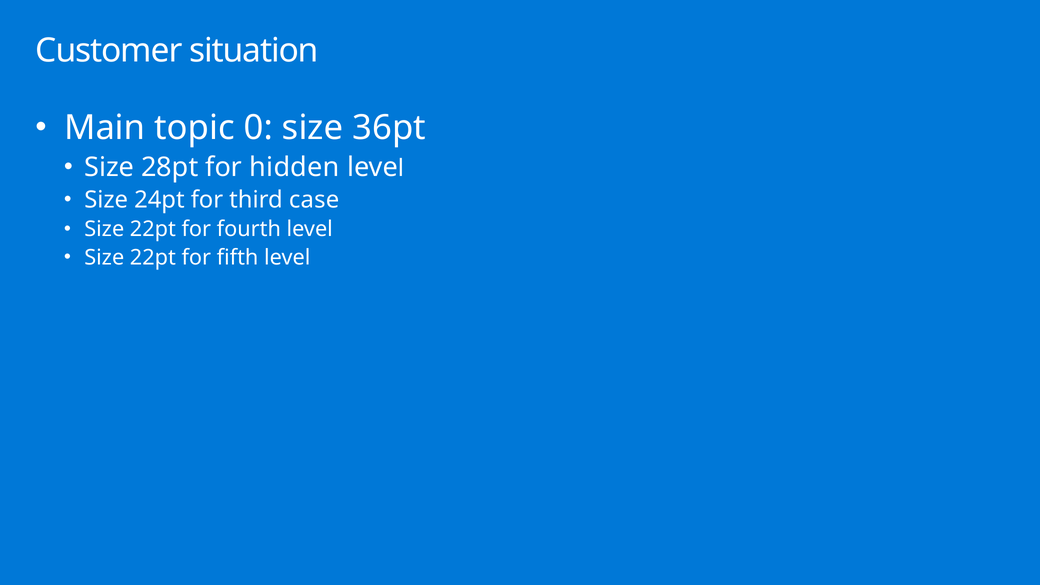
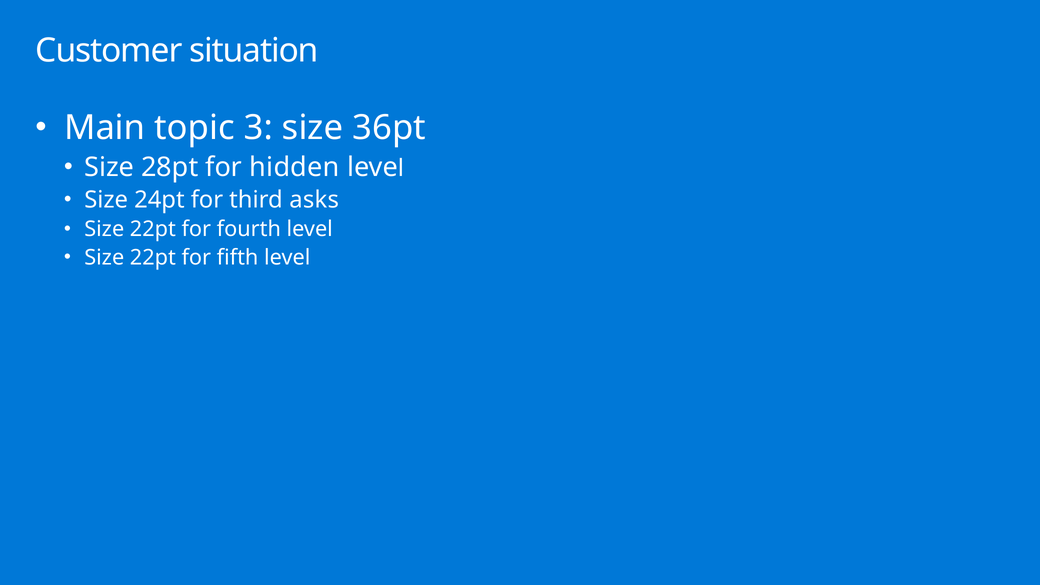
0: 0 -> 3
case: case -> asks
